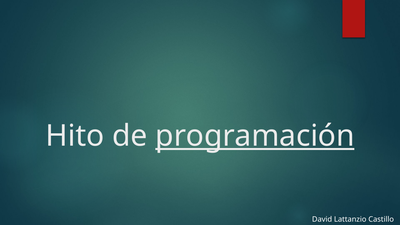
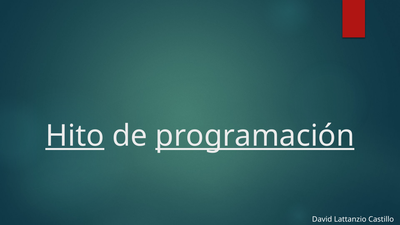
Hito underline: none -> present
